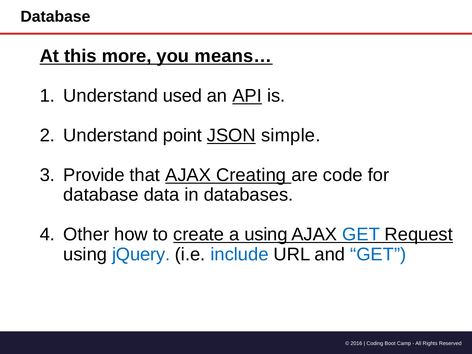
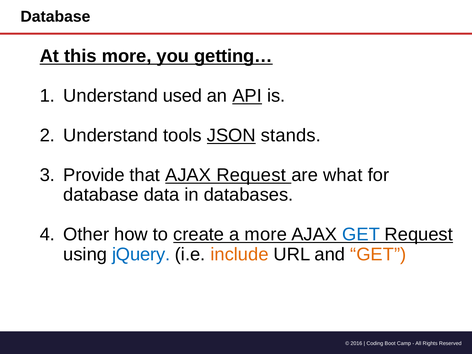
means…: means… -> getting…
point: point -> tools
simple: simple -> stands
AJAX Creating: Creating -> Request
code: code -> what
a using: using -> more
include colour: blue -> orange
GET at (378, 254) colour: blue -> orange
